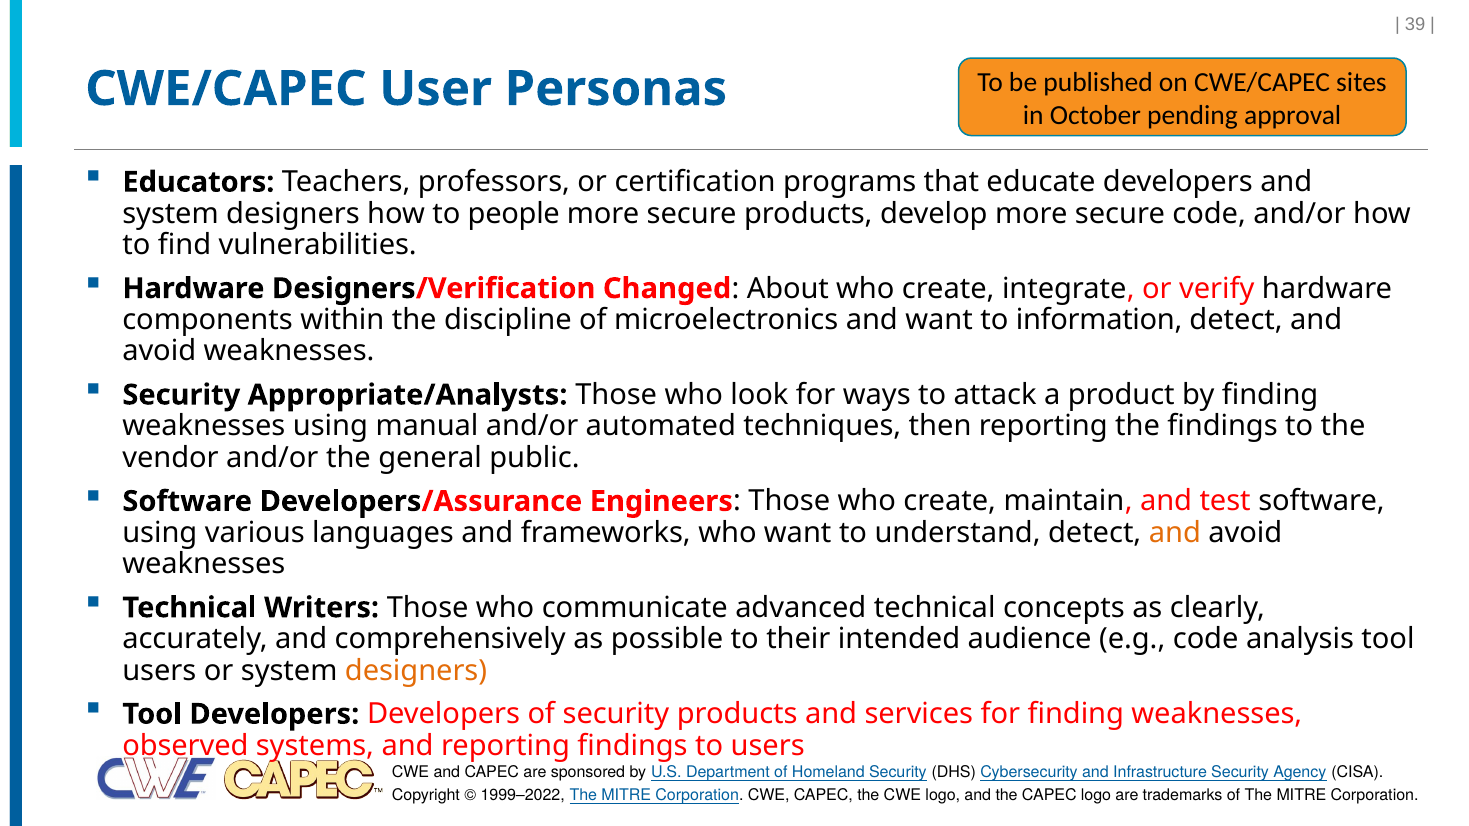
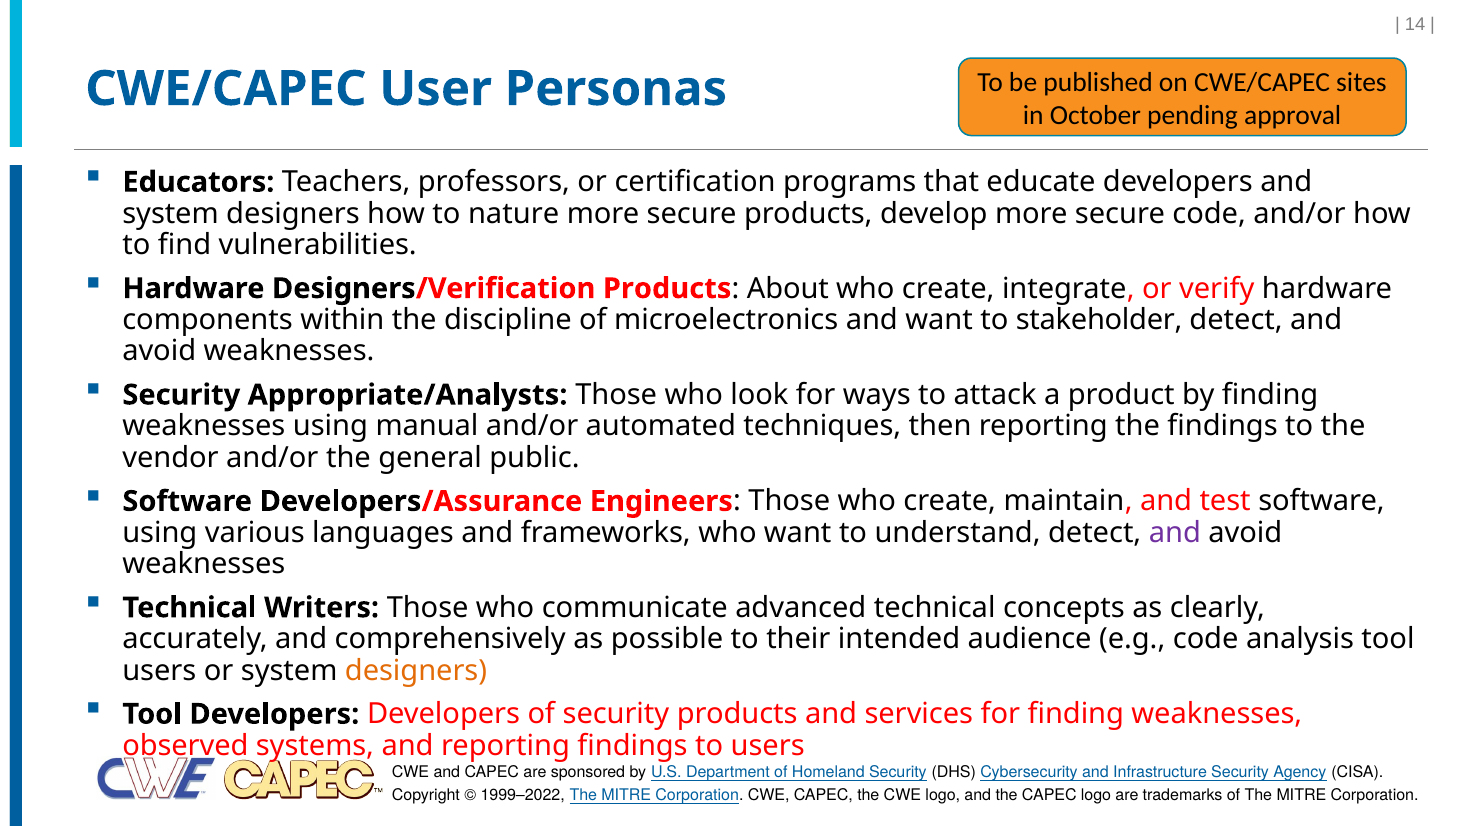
39: 39 -> 14
people: people -> nature
Designers/Verification Changed: Changed -> Products
information: information -> stakeholder
and at (1175, 533) colour: orange -> purple
